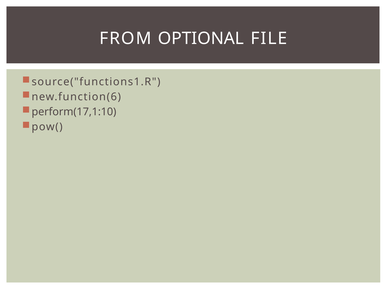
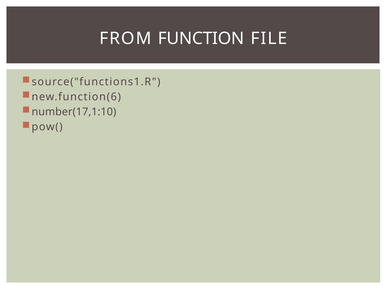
OPTIONAL: OPTIONAL -> FUNCTION
perform(17,1:10: perform(17,1:10 -> number(17,1:10
